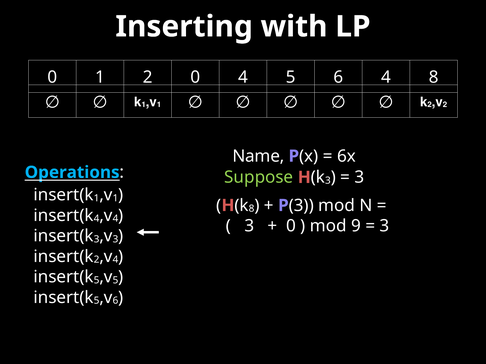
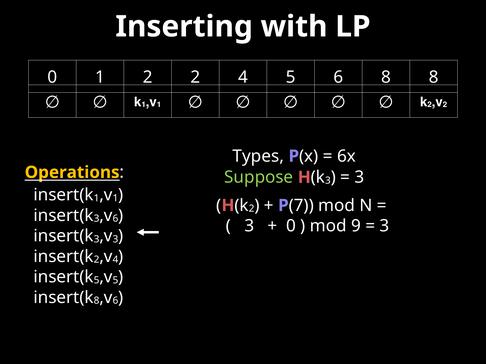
2 0: 0 -> 2
6 4: 4 -> 8
Name: Name -> Types
Operations colour: light blue -> yellow
8 at (252, 209): 8 -> 2
3 at (301, 206): 3 -> 7
4 at (97, 219): 4 -> 3
4 at (115, 219): 4 -> 6
5 at (97, 301): 5 -> 8
